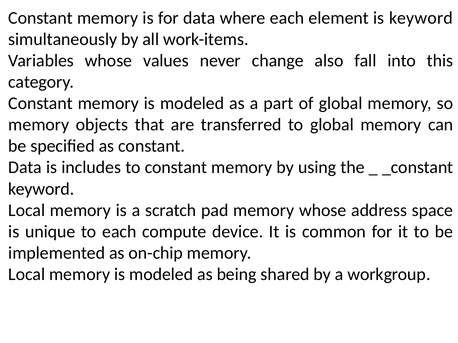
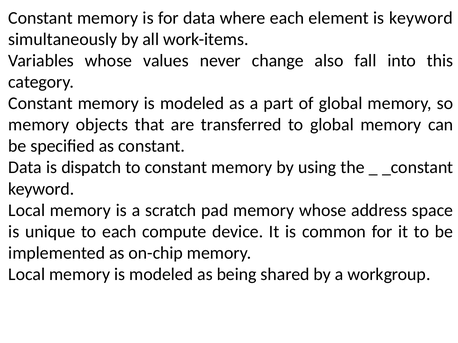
includes: includes -> dispatch
